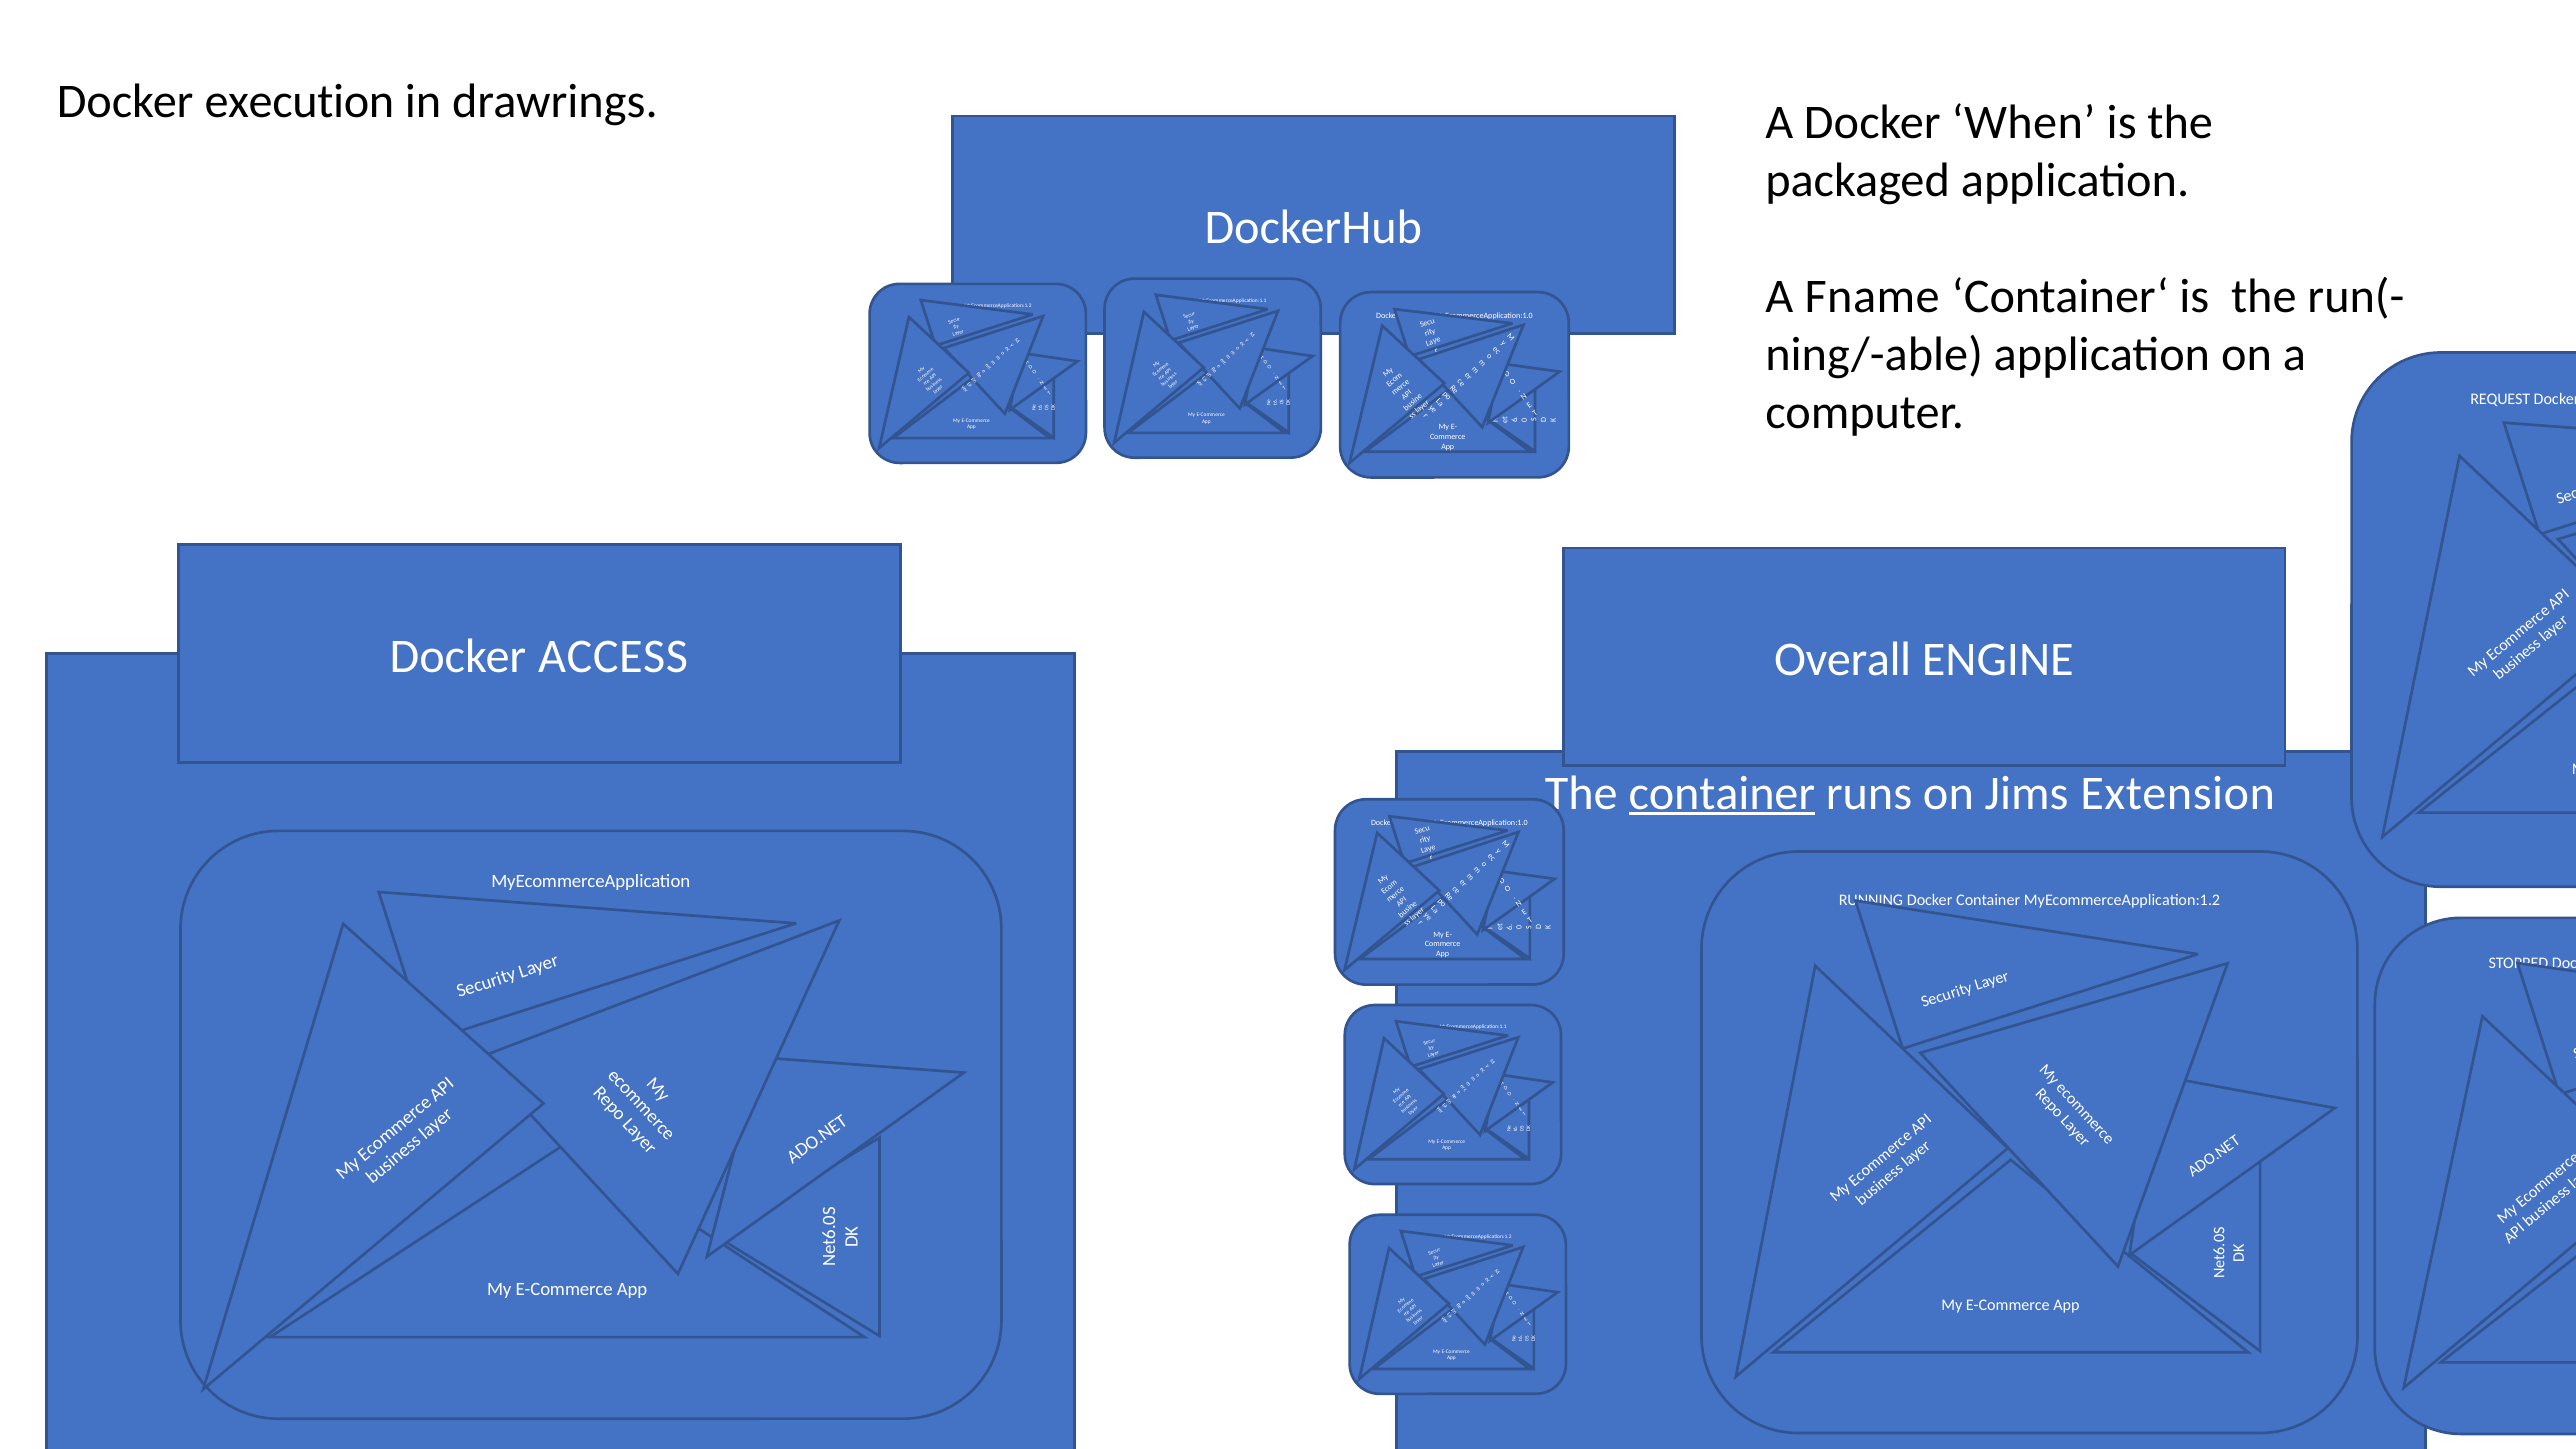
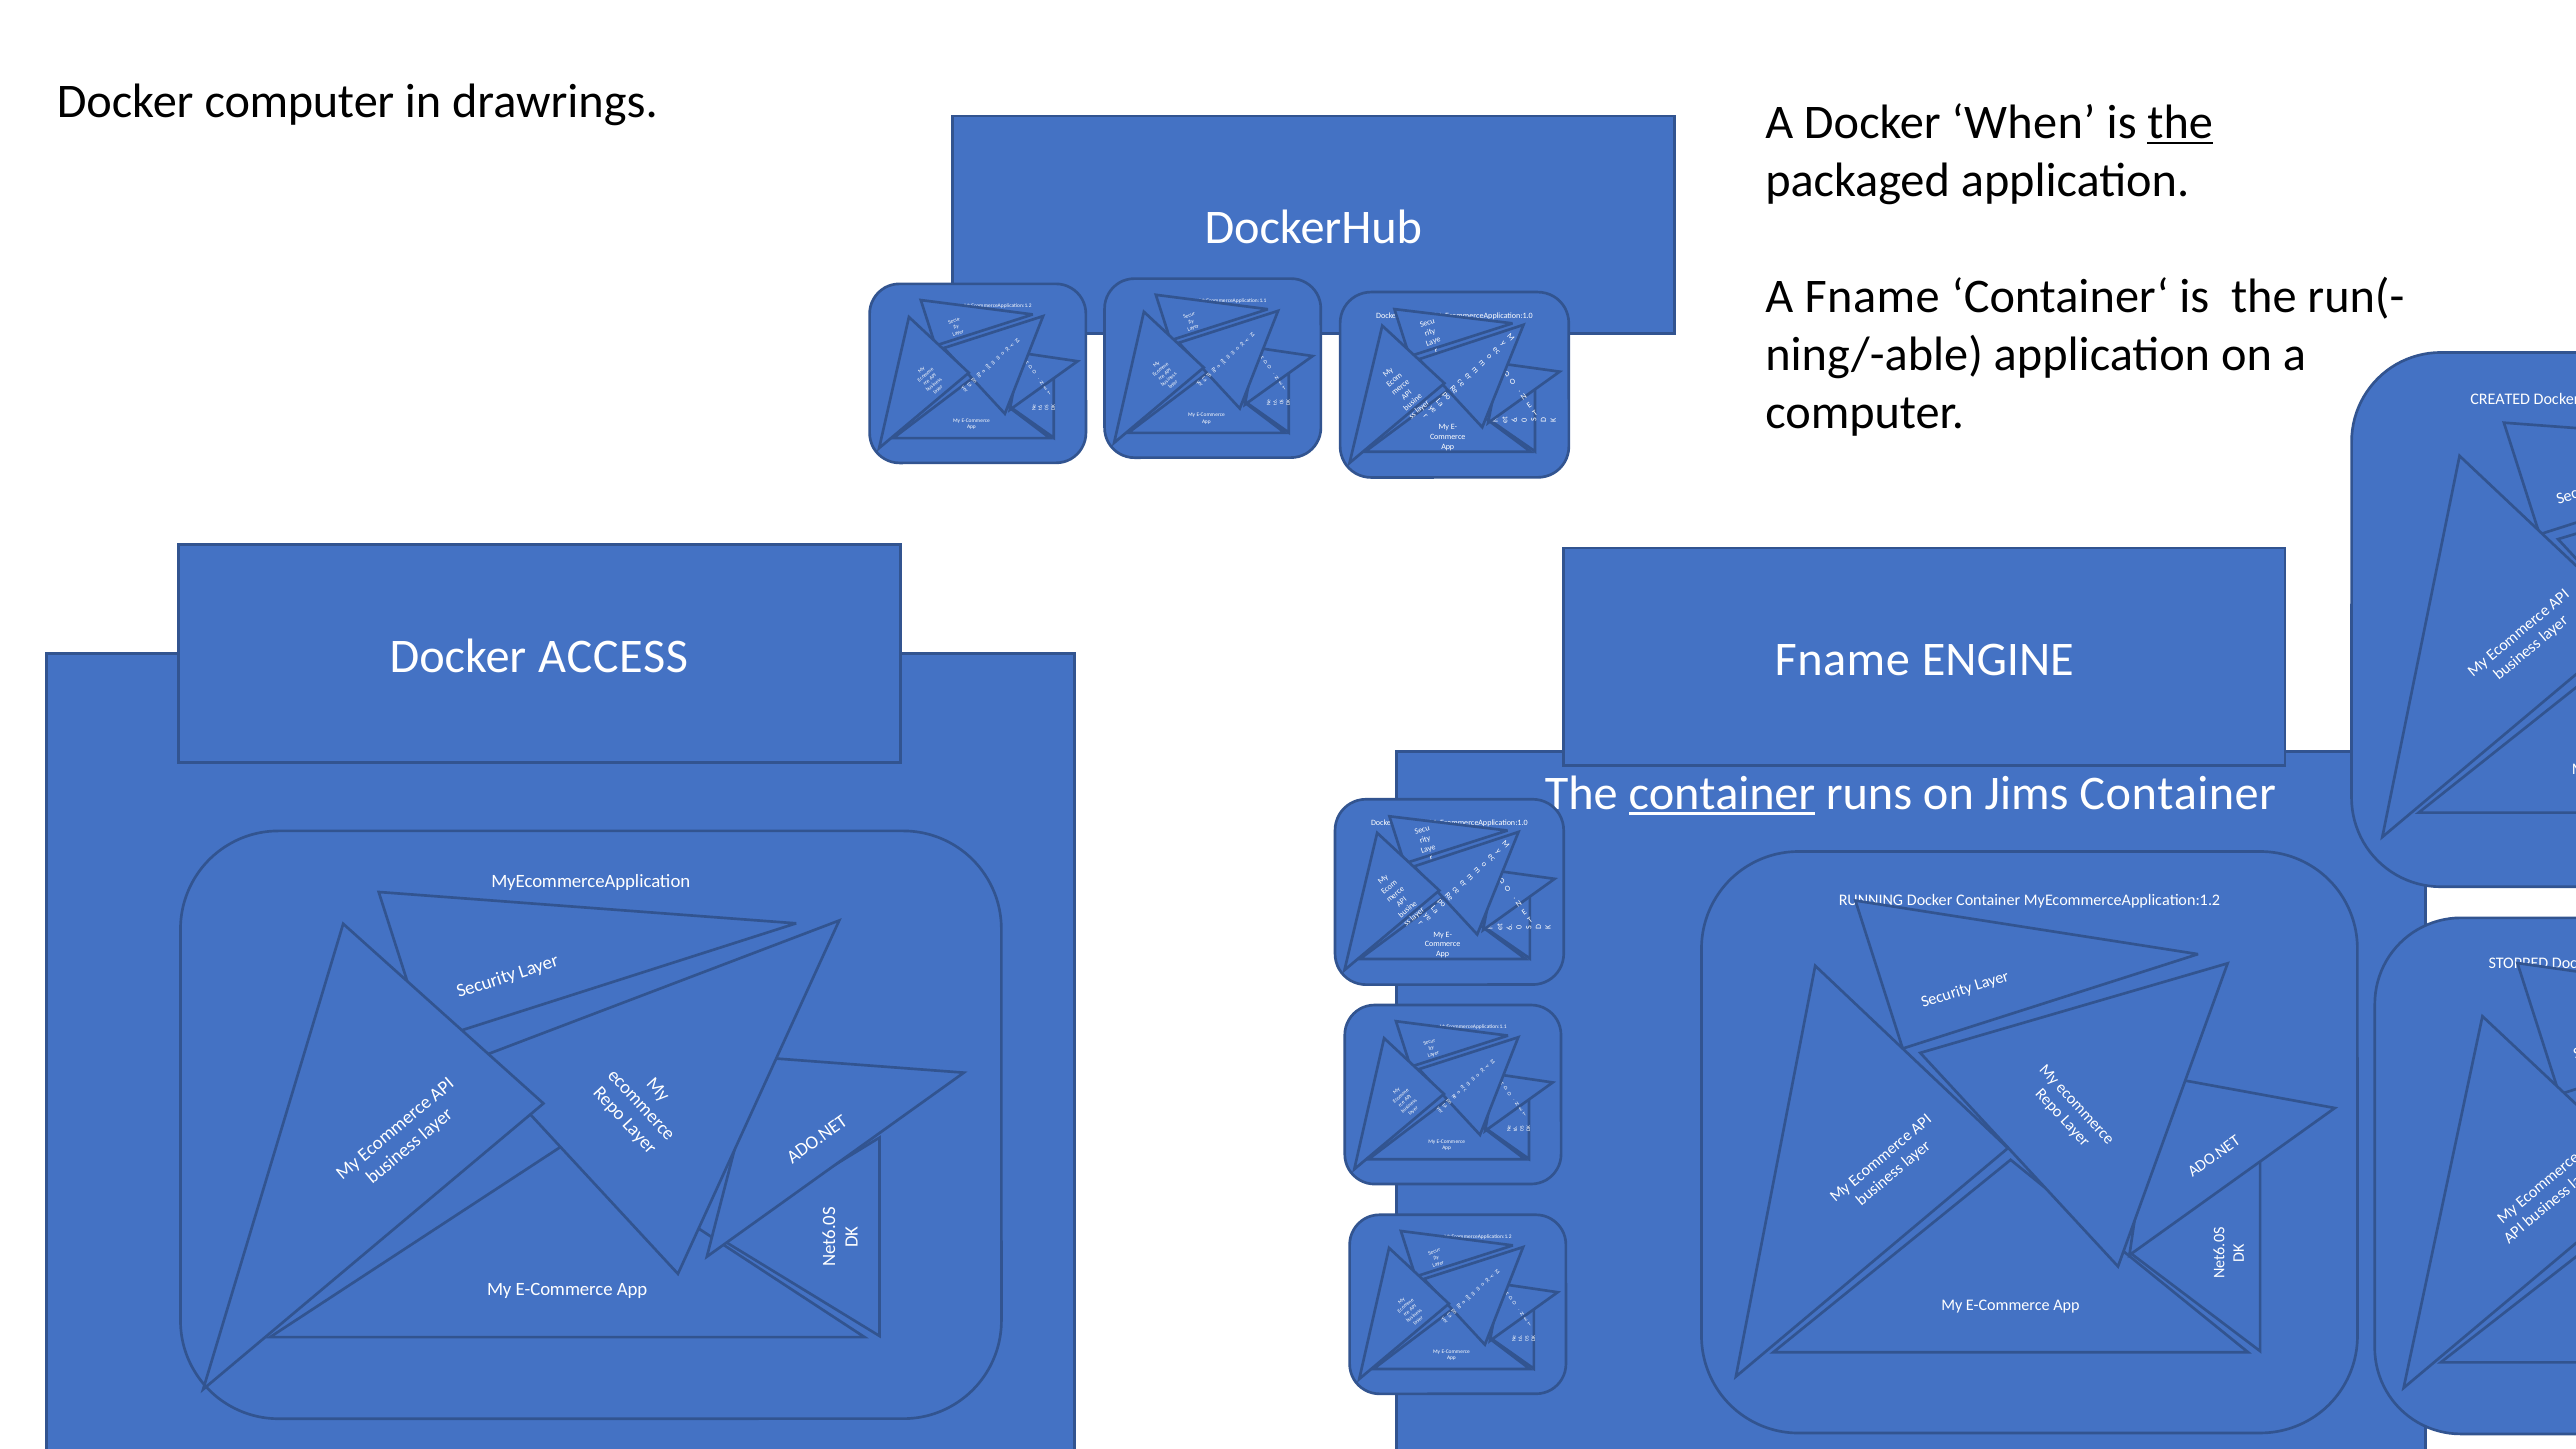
Docker execution: execution -> computer
the at (2180, 122) underline: none -> present
REQUEST: REQUEST -> CREATED
Overall at (1843, 660): Overall -> Fname
Jims Extension: Extension -> Container
